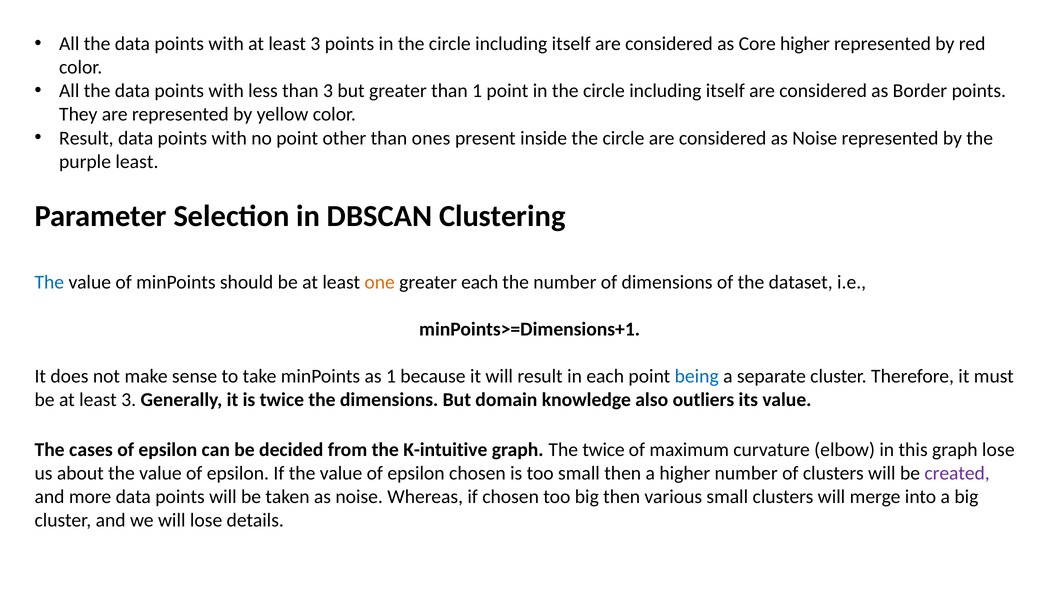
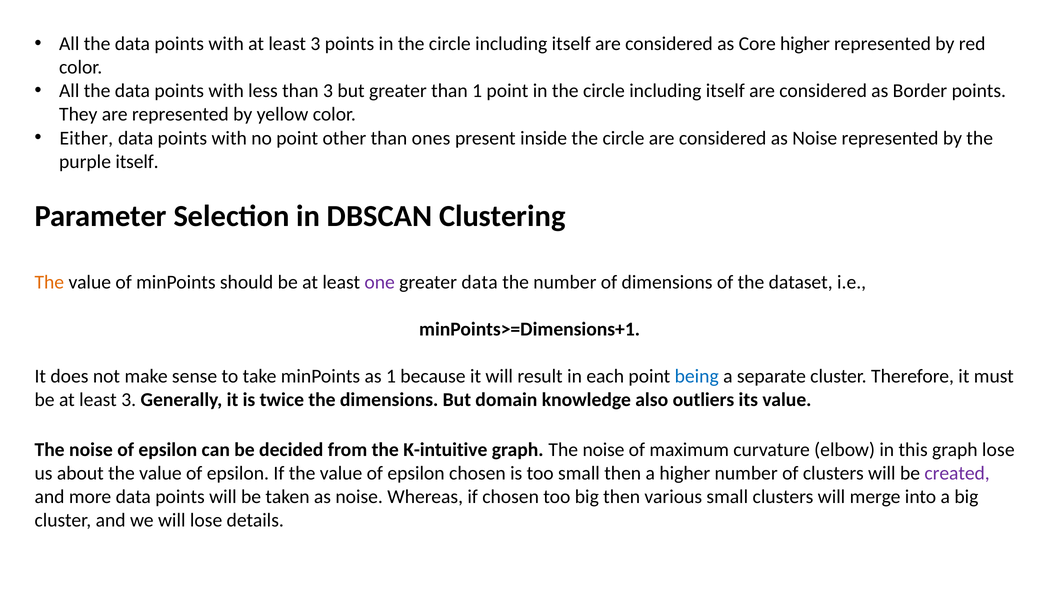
Result at (86, 138): Result -> Either
purple least: least -> itself
The at (49, 282) colour: blue -> orange
one colour: orange -> purple
greater each: each -> data
cases at (91, 449): cases -> noise
graph The twice: twice -> noise
